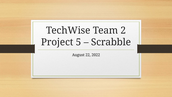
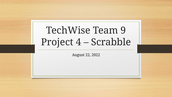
2: 2 -> 9
5: 5 -> 4
